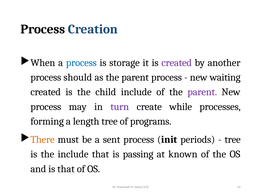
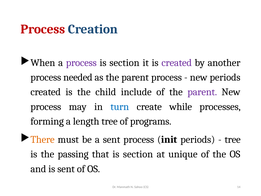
Process at (43, 29) colour: black -> red
process at (81, 63) colour: blue -> purple
storage at (124, 63): storage -> section
should: should -> needed
new waiting: waiting -> periods
turn colour: purple -> blue
the include: include -> passing
that is passing: passing -> section
known: known -> unique
is that: that -> sent
